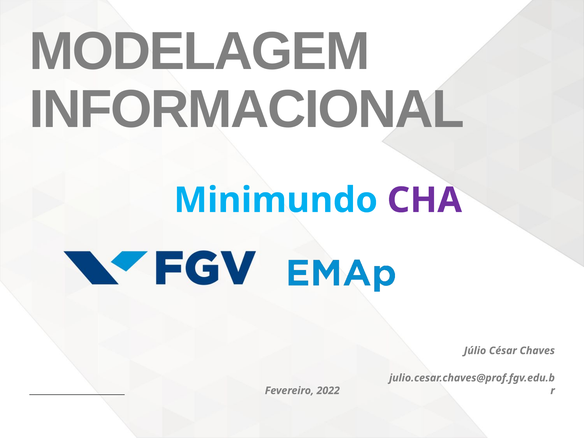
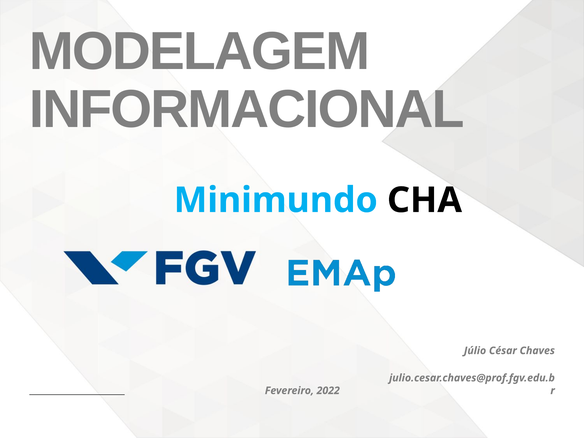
CHA colour: purple -> black
